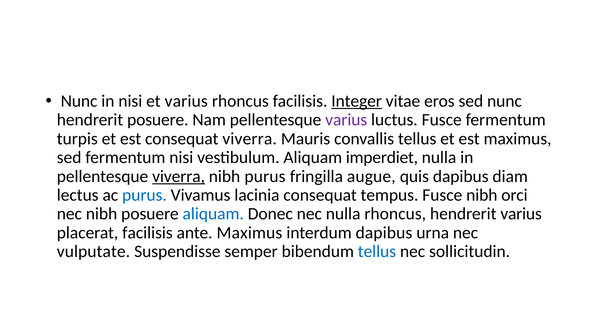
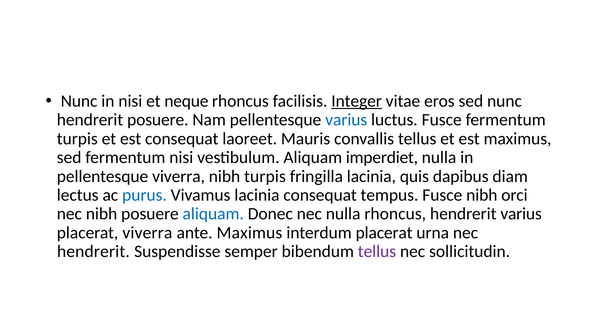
et varius: varius -> neque
varius at (346, 120) colour: purple -> blue
consequat viverra: viverra -> laoreet
viverra at (179, 176) underline: present -> none
nibh purus: purus -> turpis
fringilla augue: augue -> lacinia
placerat facilisis: facilisis -> viverra
interdum dapibus: dapibus -> placerat
vulputate at (93, 252): vulputate -> hendrerit
tellus at (377, 252) colour: blue -> purple
